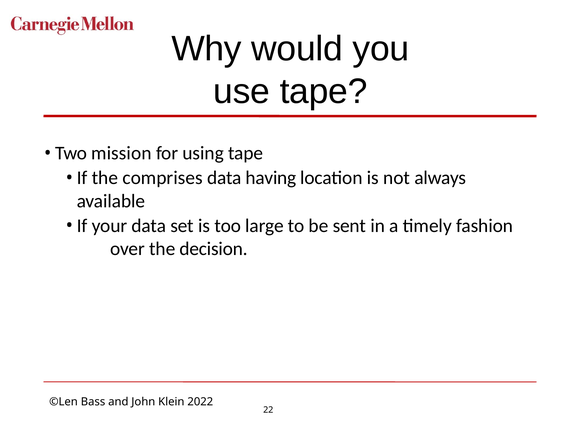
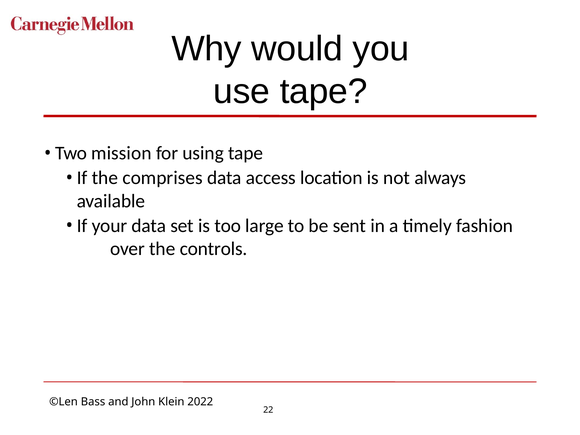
having: having -> access
decision: decision -> controls
